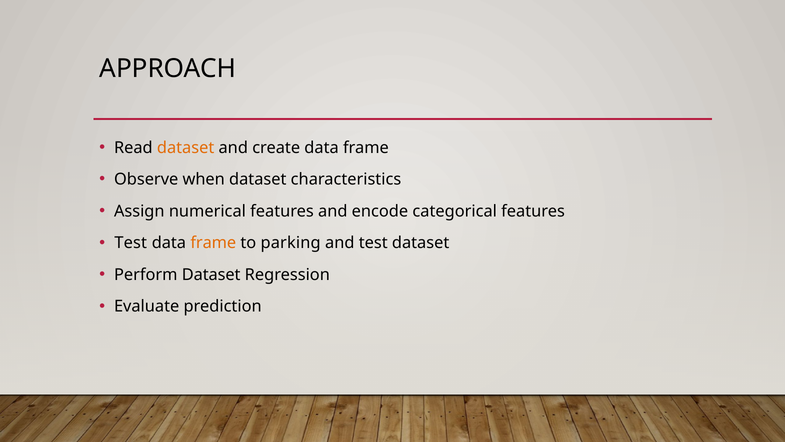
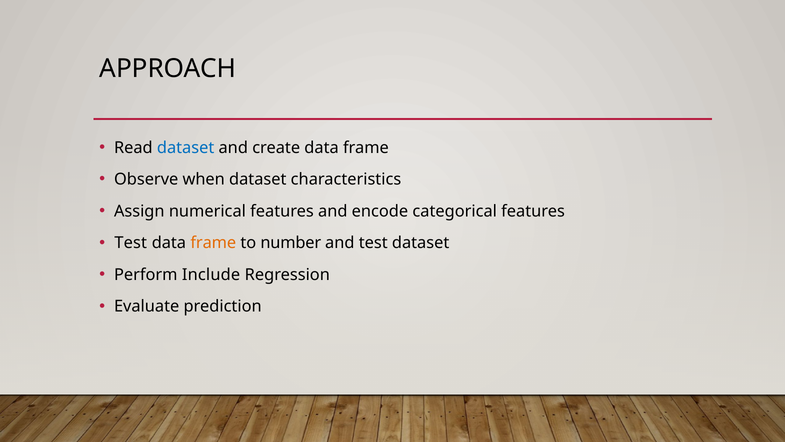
dataset at (186, 148) colour: orange -> blue
parking: parking -> number
Perform Dataset: Dataset -> Include
